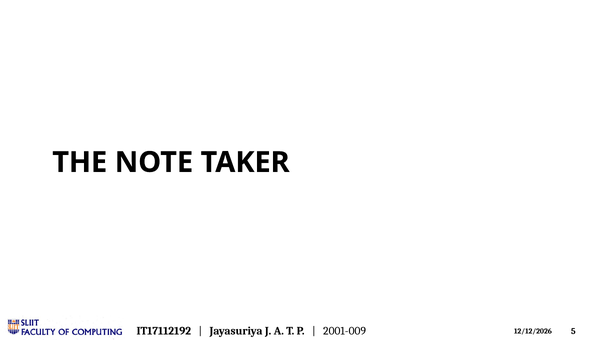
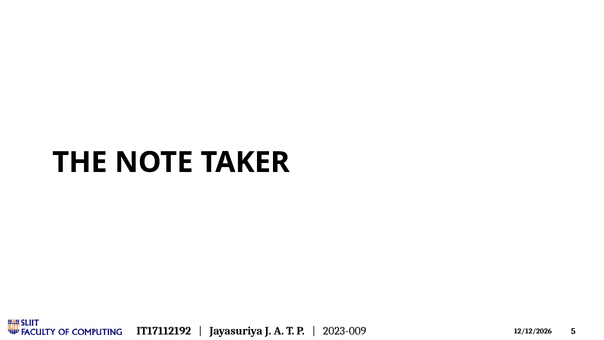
2001-009: 2001-009 -> 2023-009
